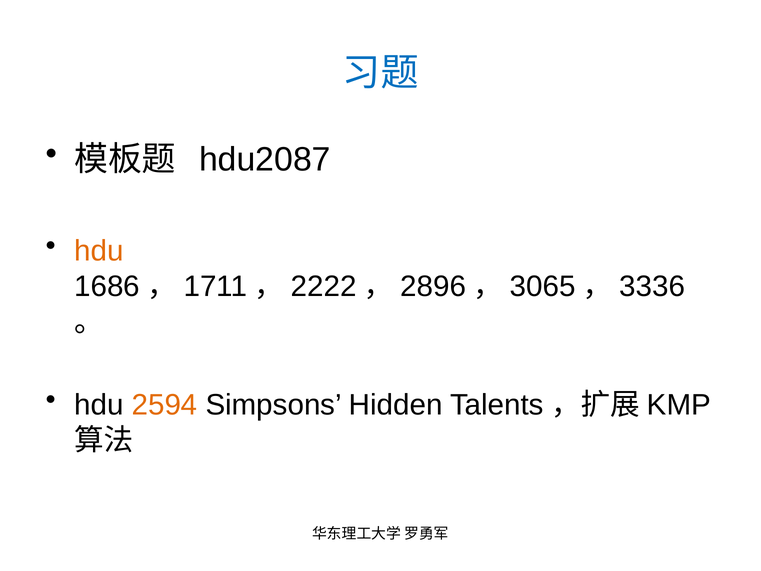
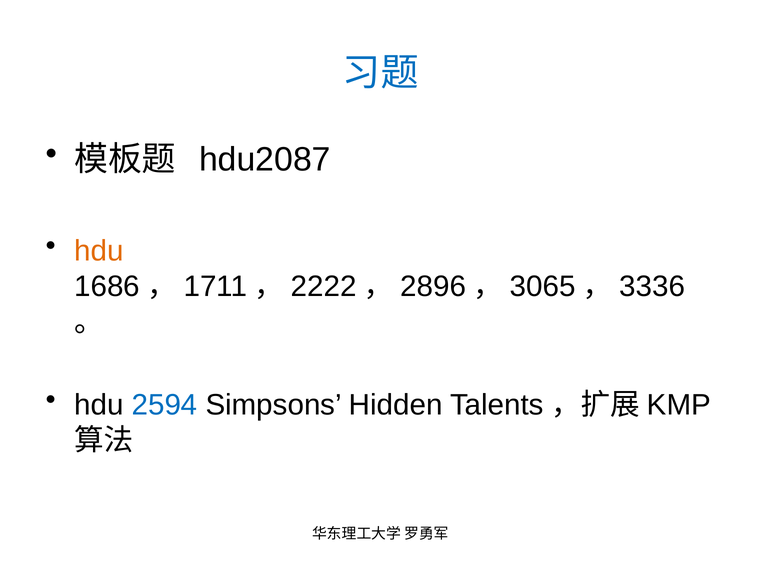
2594 colour: orange -> blue
